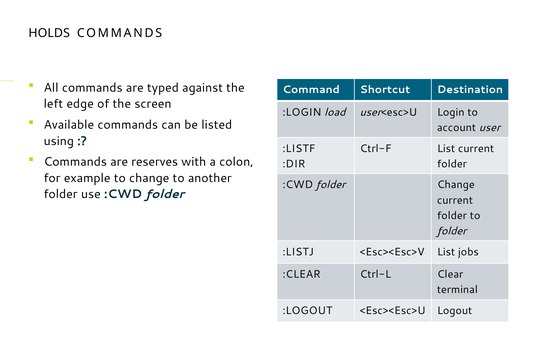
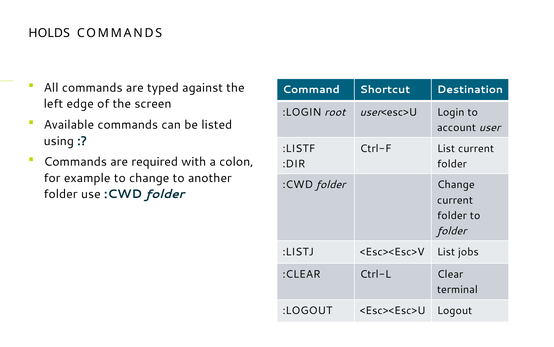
load: load -> root
reserves: reserves -> required
